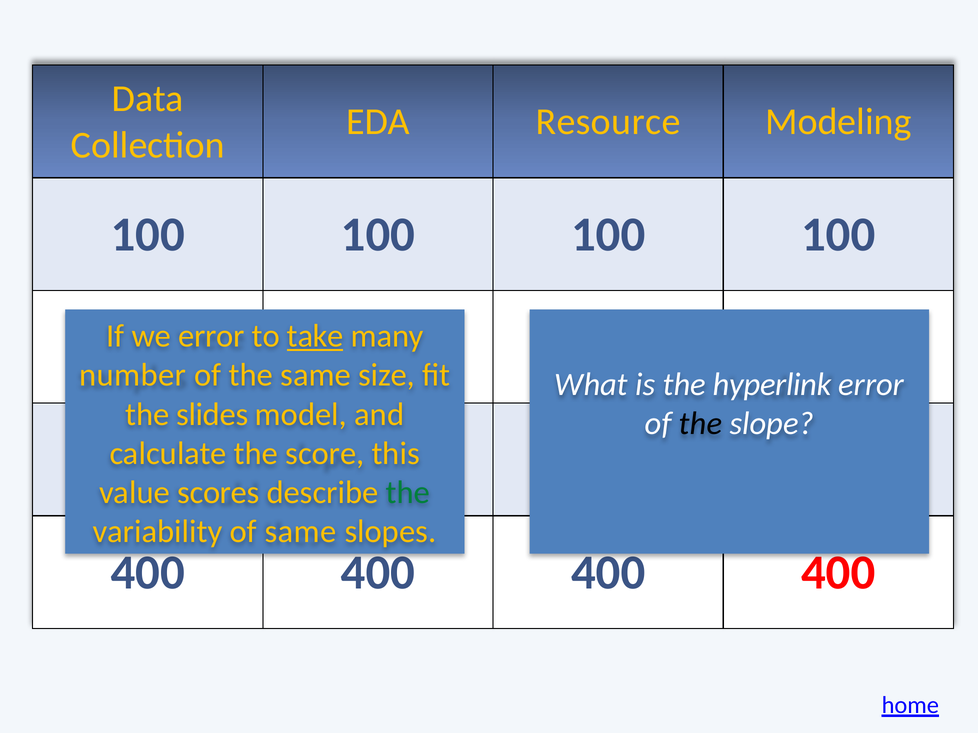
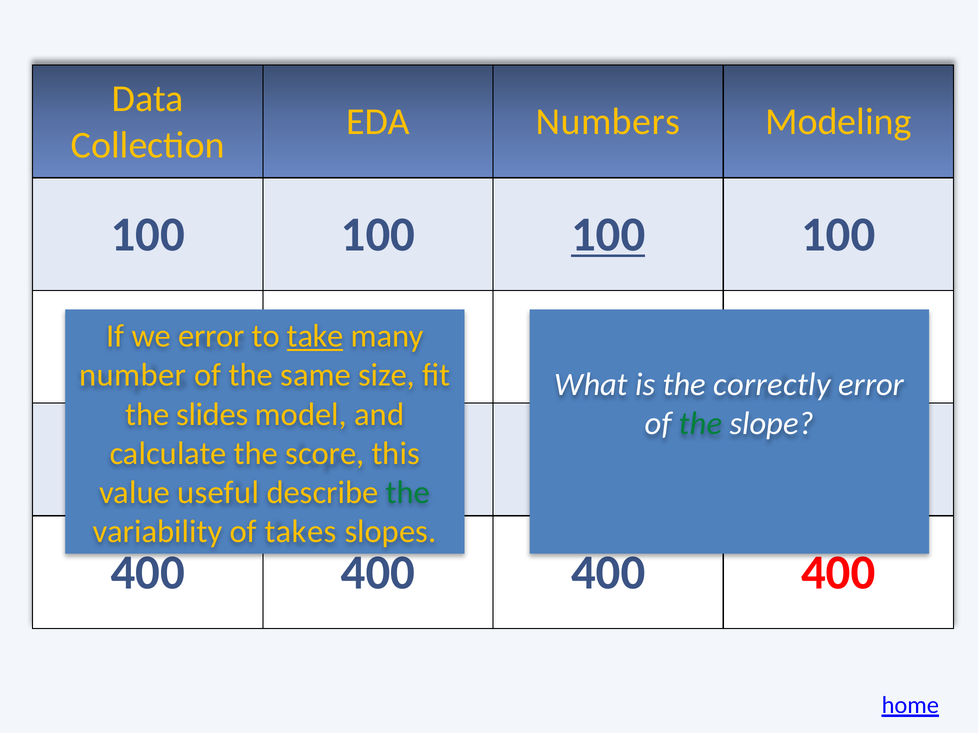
Resource: Resource -> Numbers
100 at (608, 235) underline: none -> present
hyperlink: hyperlink -> correctly
the at (700, 424) colour: black -> green
scores: scores -> useful
of same: same -> takes
